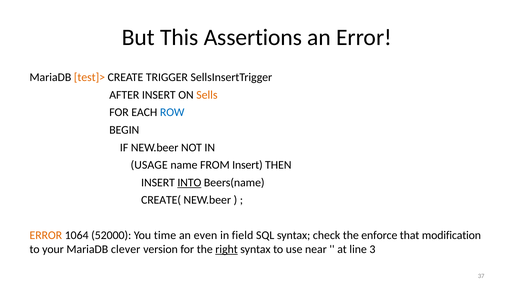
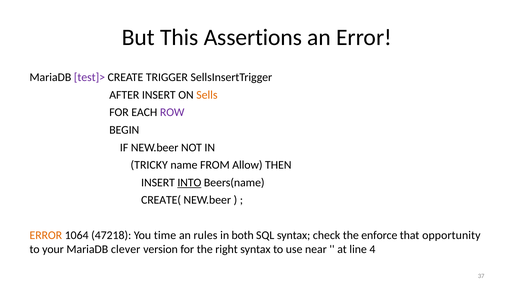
test]> colour: orange -> purple
ROW colour: blue -> purple
USAGE: USAGE -> TRICKY
FROM Insert: Insert -> Allow
52000: 52000 -> 47218
even: even -> rules
field: field -> both
modification: modification -> opportunity
right underline: present -> none
3: 3 -> 4
